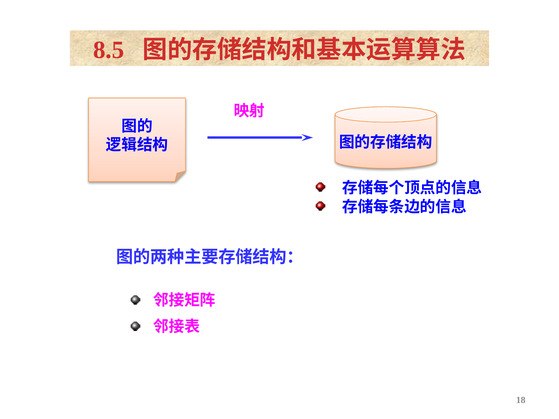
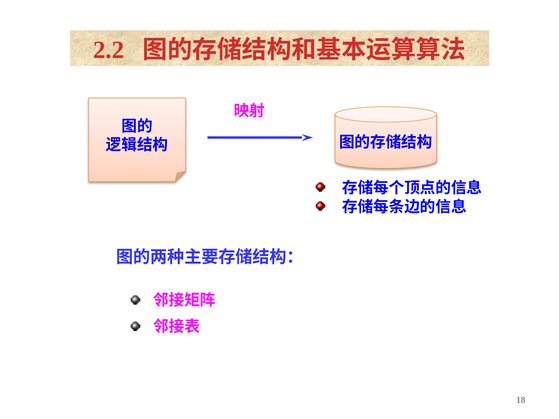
8.5: 8.5 -> 2.2
